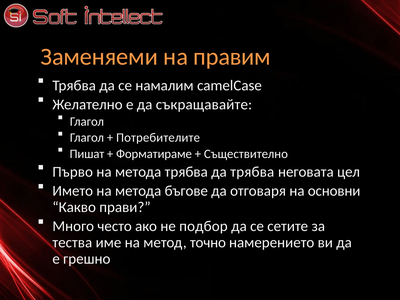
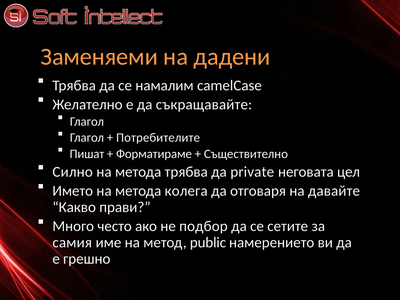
правим: правим -> дадени
Първо: Първо -> Силно
да трябва: трябва -> private
бъгове: бъгове -> колега
основни: основни -> давайте
тества: тества -> самия
точно: точно -> public
